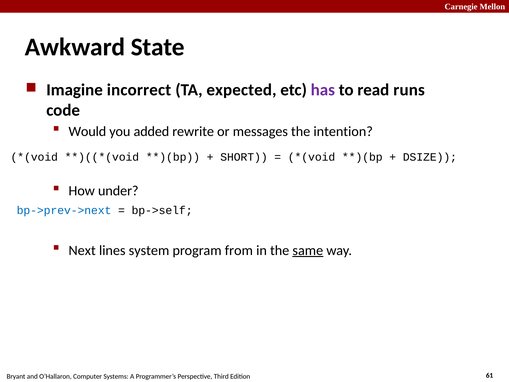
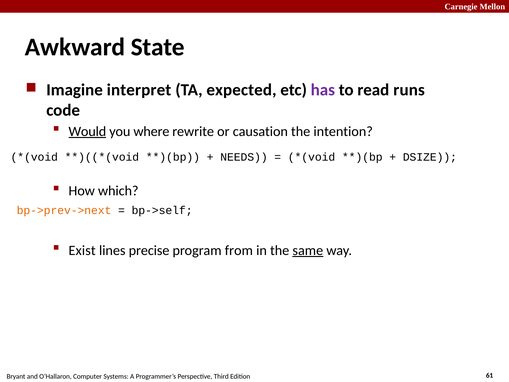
incorrect: incorrect -> interpret
Would underline: none -> present
added: added -> where
messages: messages -> causation
SHORT: SHORT -> NEEDS
under: under -> which
bp->prev->next colour: blue -> orange
Next: Next -> Exist
system: system -> precise
